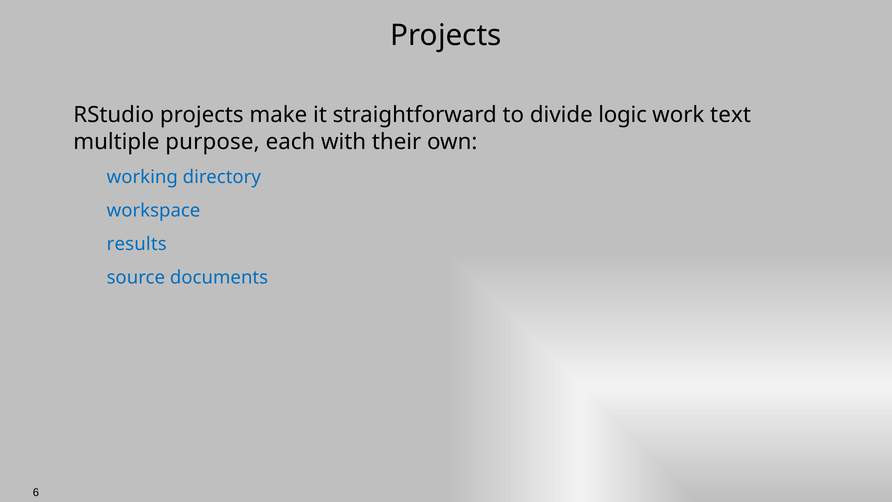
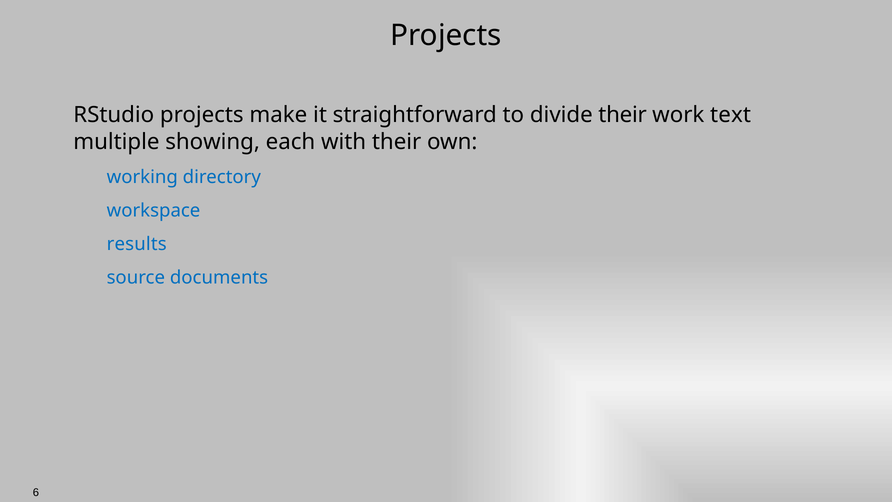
divide logic: logic -> their
purpose: purpose -> showing
